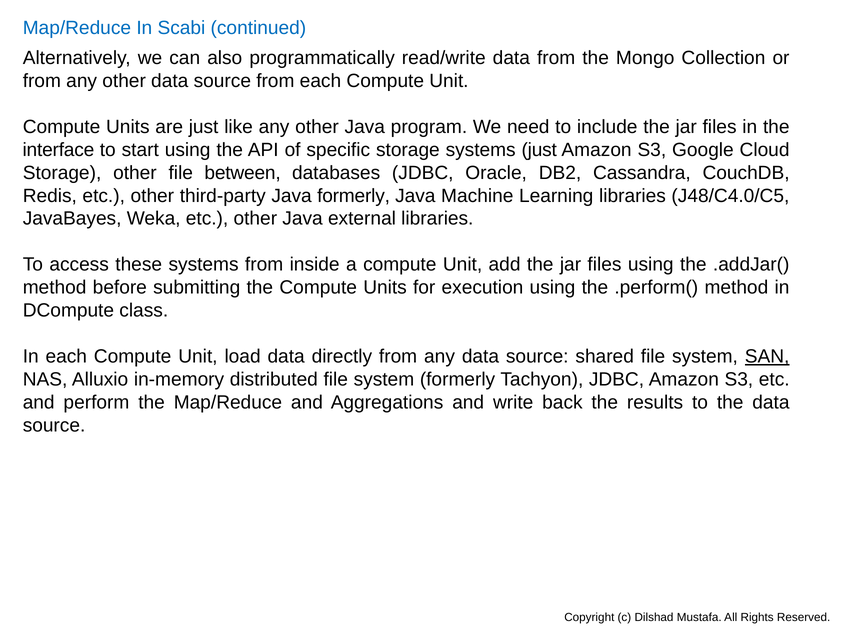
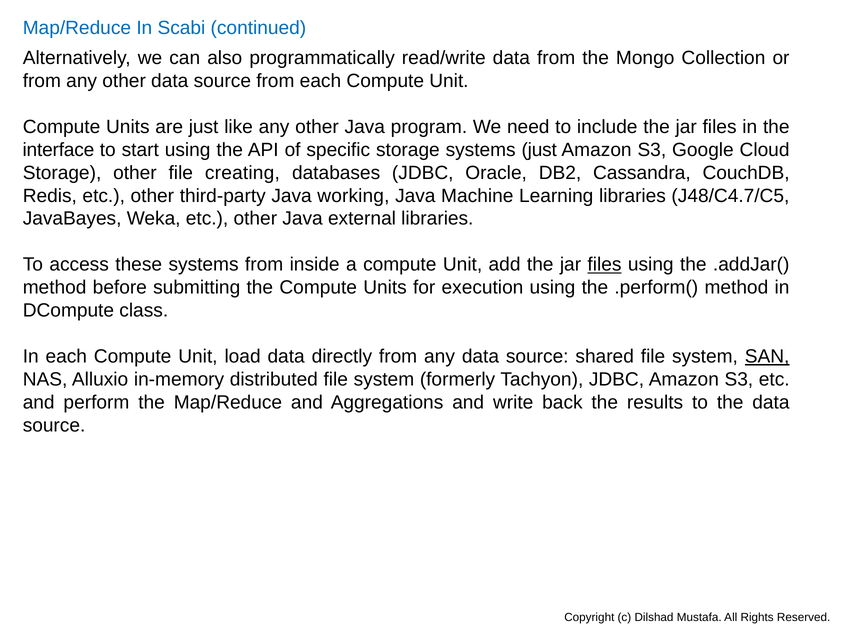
between: between -> creating
Java formerly: formerly -> working
J48/C4.0/C5: J48/C4.0/C5 -> J48/C4.7/C5
files at (604, 264) underline: none -> present
